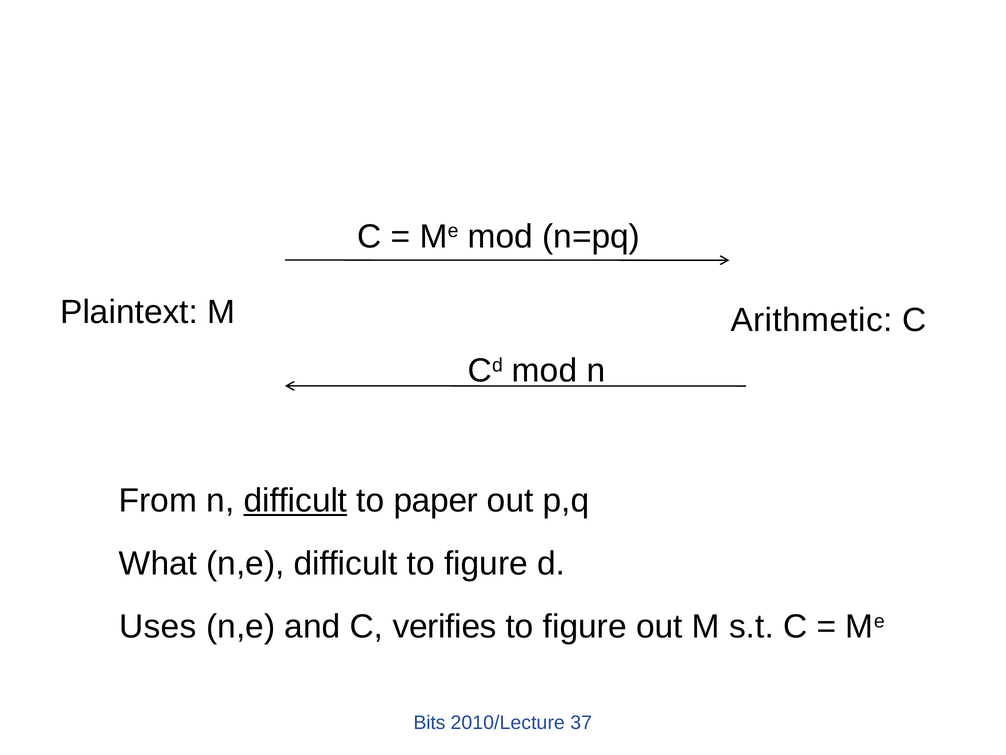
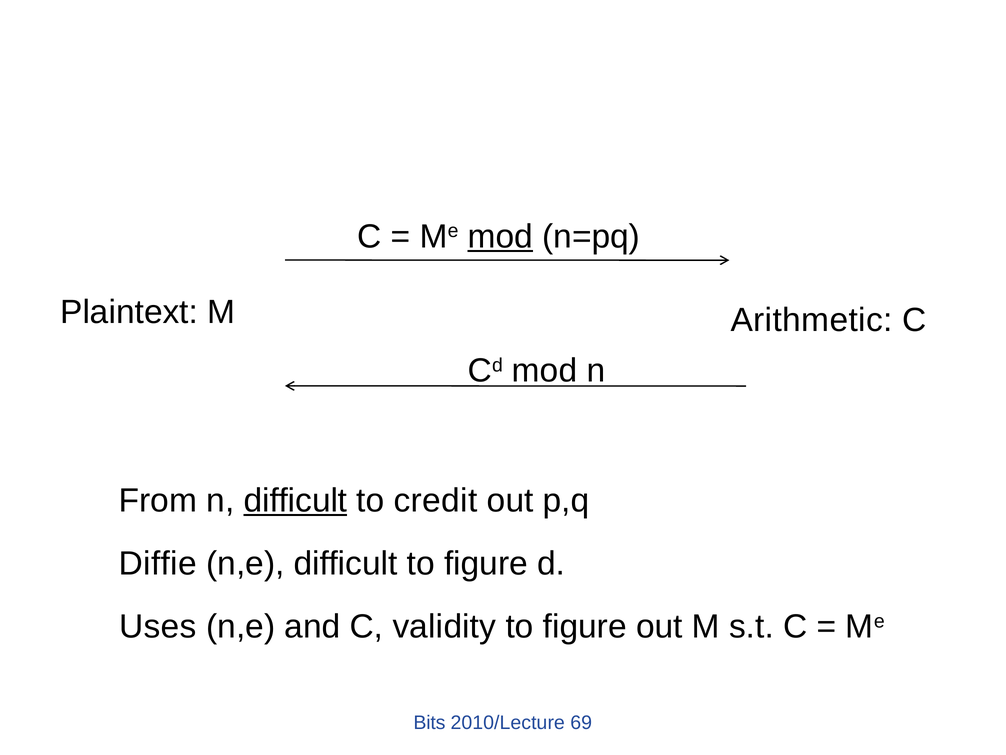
mod at (500, 236) underline: none -> present
paper: paper -> credit
What: What -> Diffie
verifies: verifies -> validity
37: 37 -> 69
